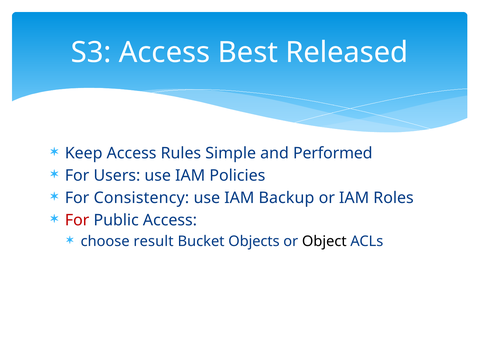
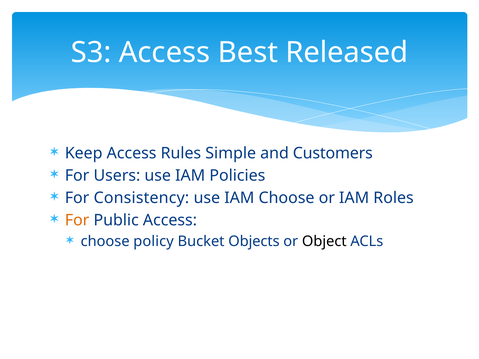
Performed: Performed -> Customers
IAM Backup: Backup -> Choose
For at (77, 220) colour: red -> orange
result: result -> policy
